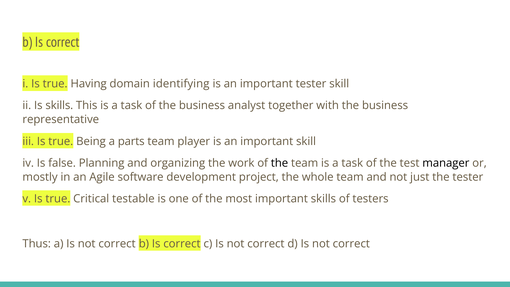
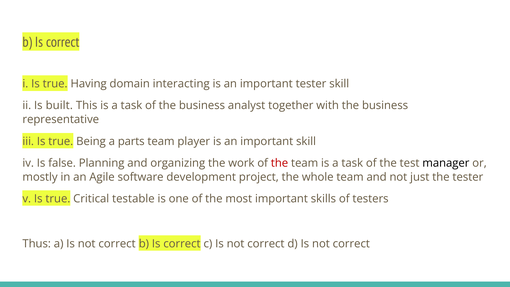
identifying: identifying -> interacting
Is skills: skills -> built
the at (279, 163) colour: black -> red
